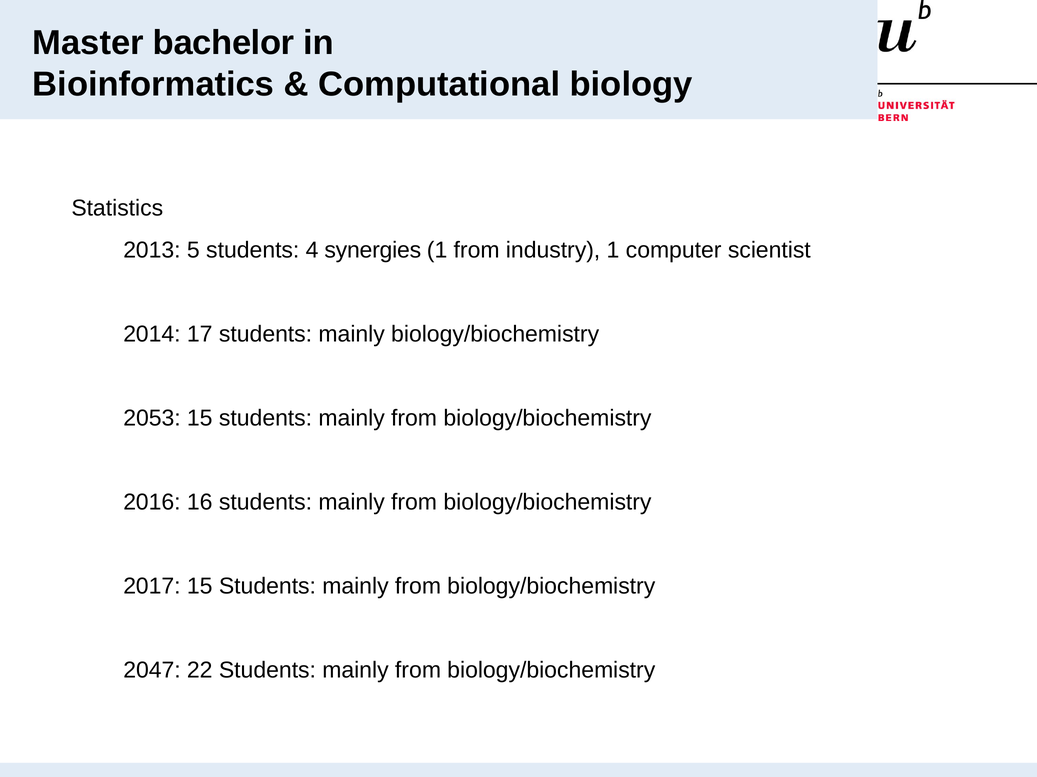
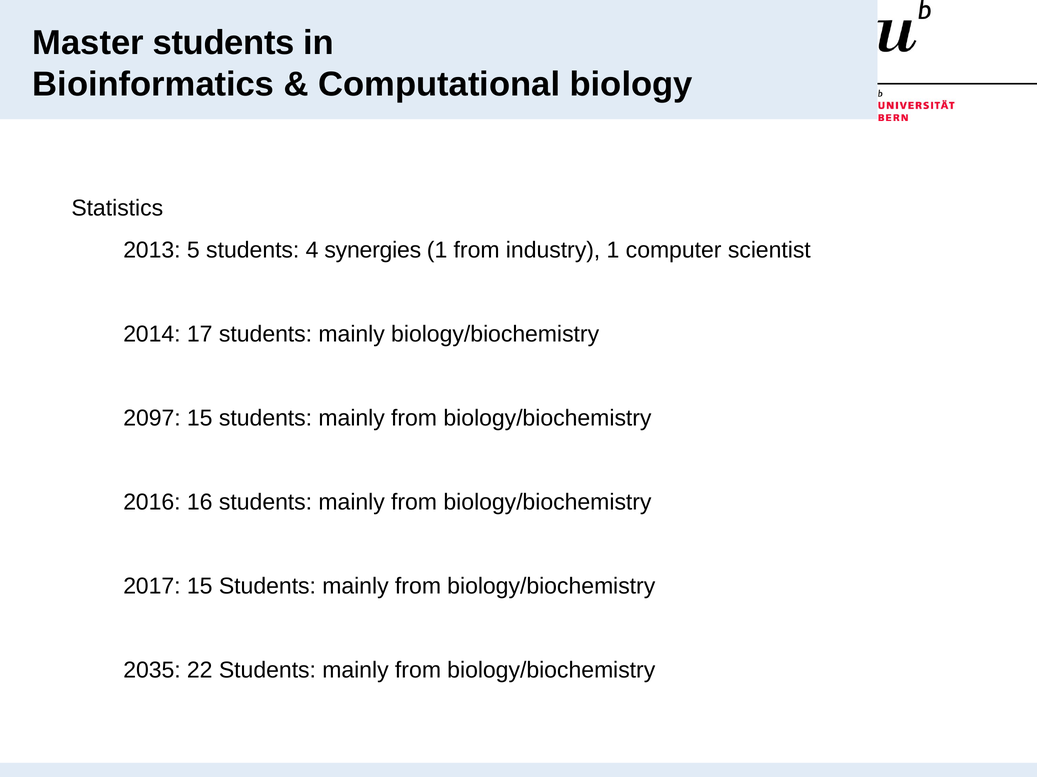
Master bachelor: bachelor -> students
2053: 2053 -> 2097
2047: 2047 -> 2035
